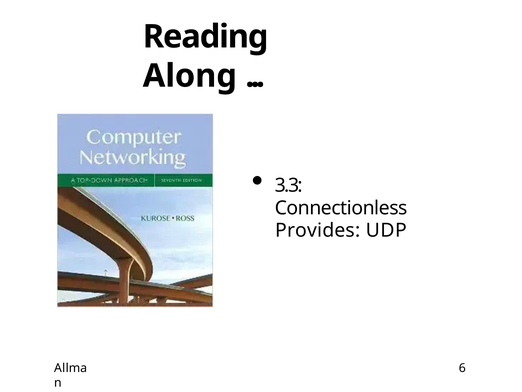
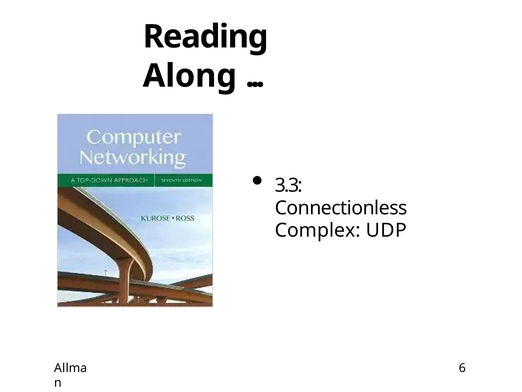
Provides: Provides -> Complex
